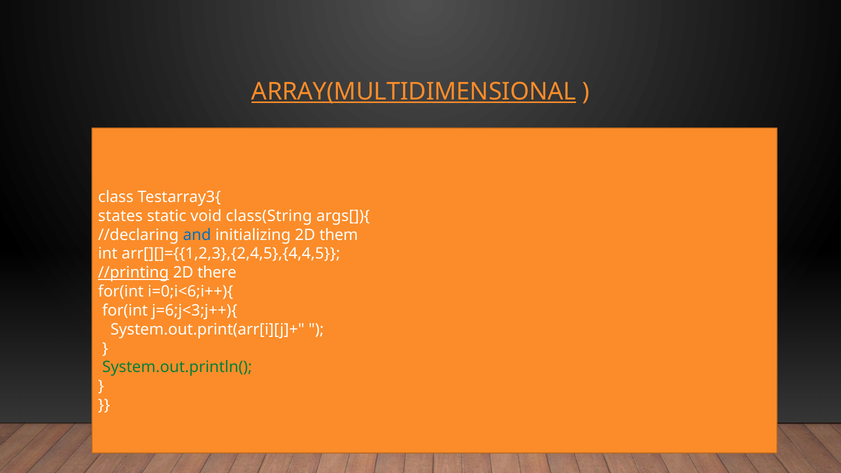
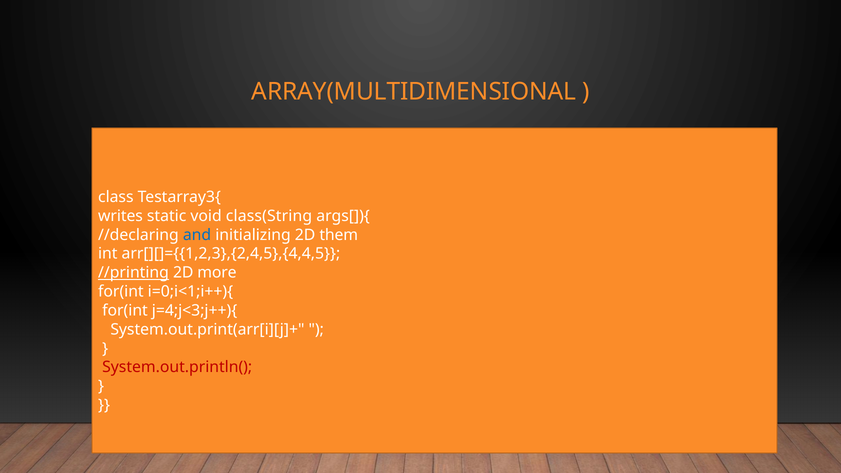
ARRAY(MULTIDIMENSIONAL underline: present -> none
states: states -> writes
there: there -> more
i=0;i<6;i++){: i=0;i<6;i++){ -> i=0;i<1;i++){
j=6;j<3;j++){: j=6;j<3;j++){ -> j=4;j<3;j++){
System.out.println( colour: green -> red
